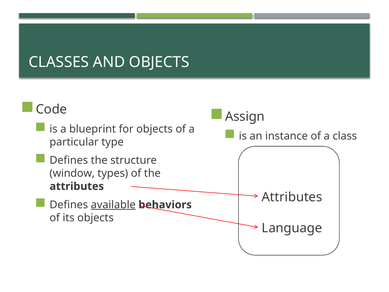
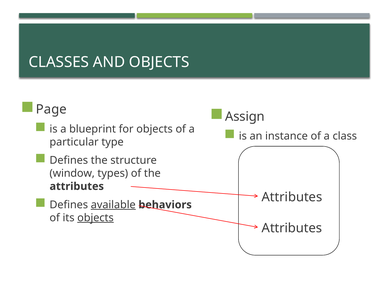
Code: Code -> Page
objects at (96, 218) underline: none -> present
Language at (292, 228): Language -> Attributes
